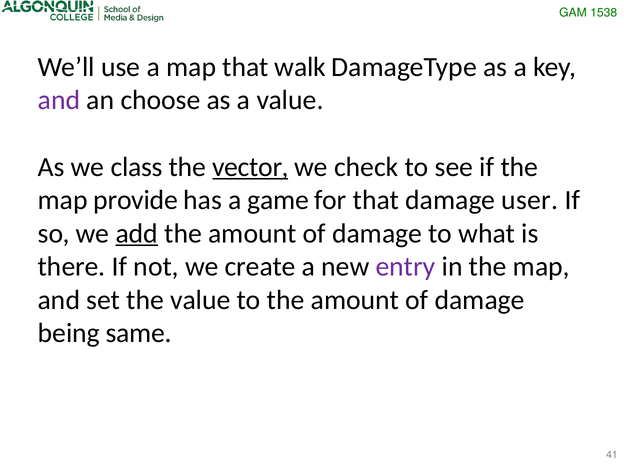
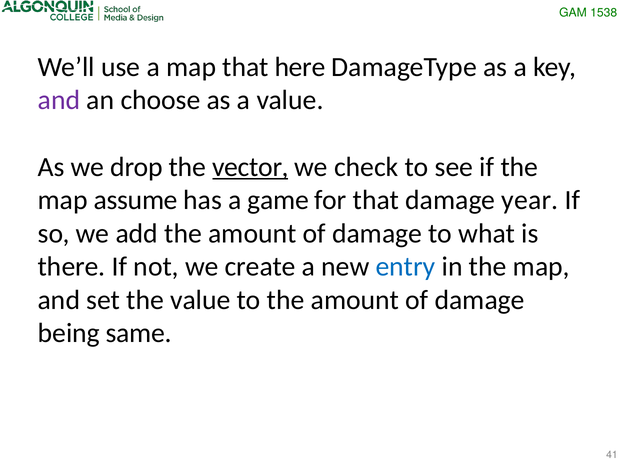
walk: walk -> here
class: class -> drop
provide: provide -> assume
user: user -> year
add underline: present -> none
entry colour: purple -> blue
